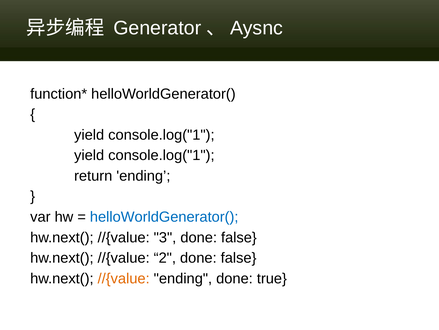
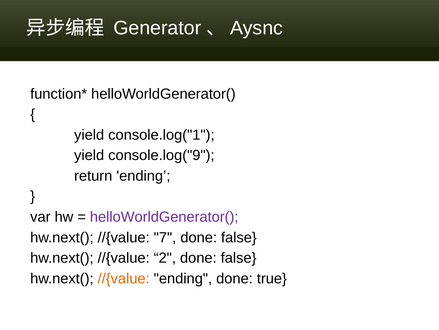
console.log("1 at (161, 155): console.log("1 -> console.log("9
helloWorldGenerator( at (164, 217) colour: blue -> purple
3: 3 -> 7
